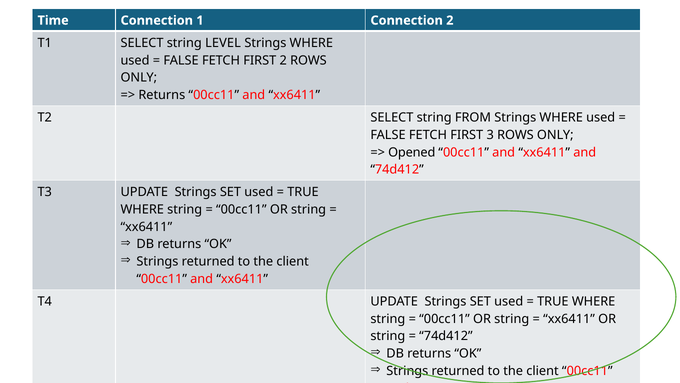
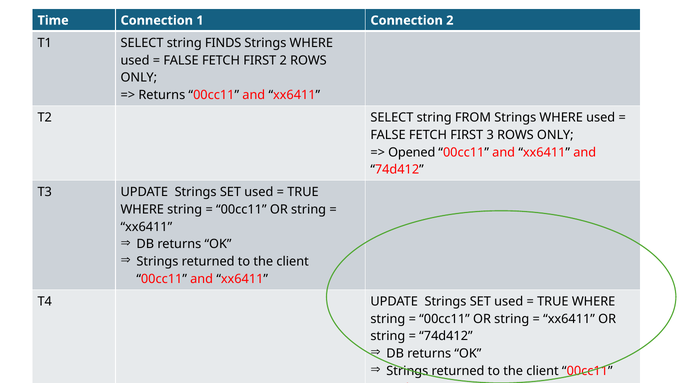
LEVEL: LEVEL -> FINDS
